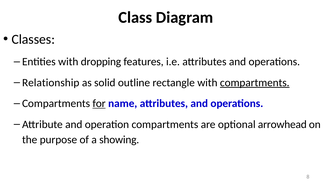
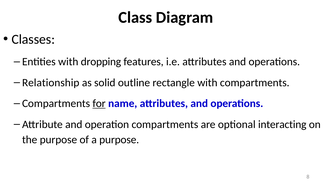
compartments at (255, 83) underline: present -> none
arrowhead: arrowhead -> interacting
a showing: showing -> purpose
